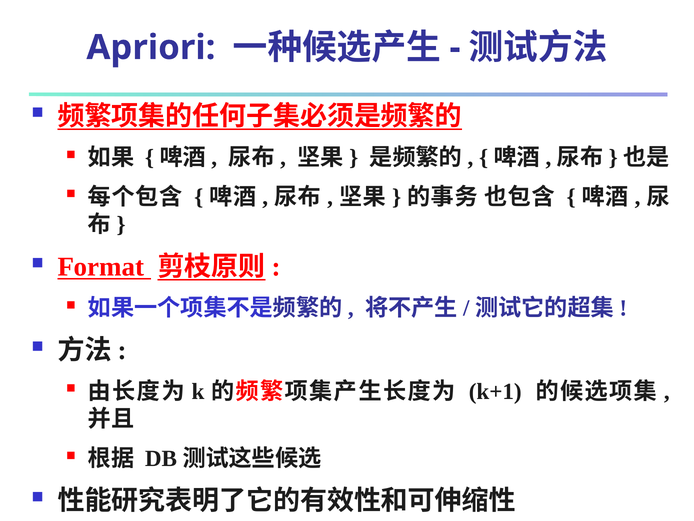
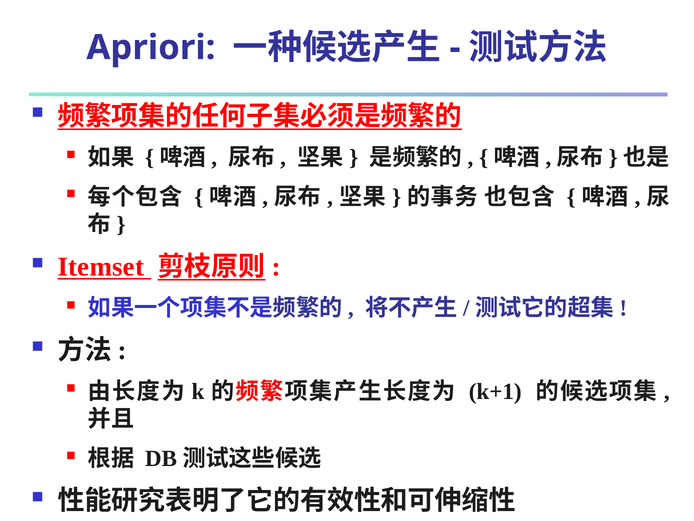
Format: Format -> Itemset
